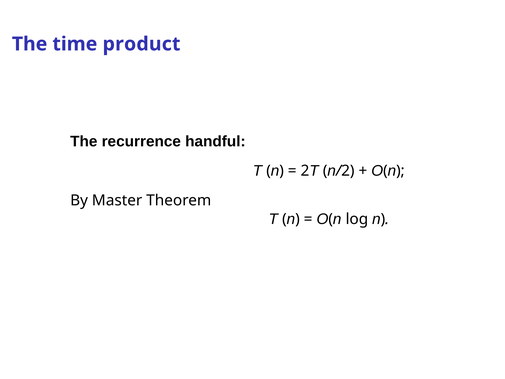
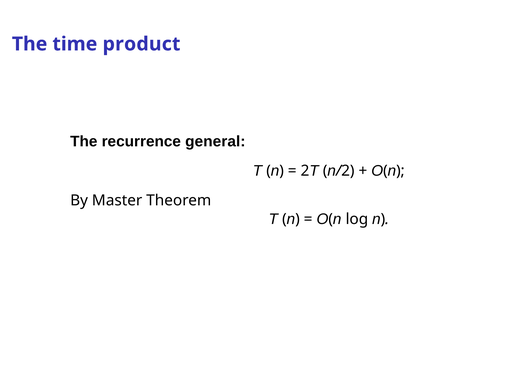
handful: handful -> general
